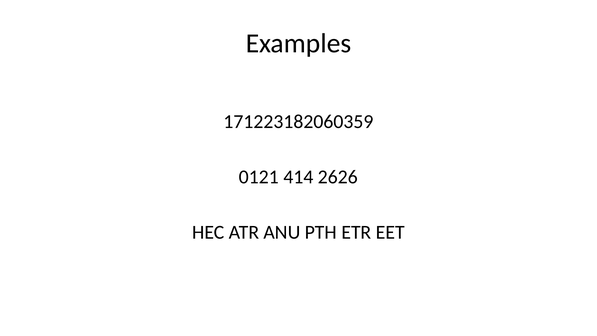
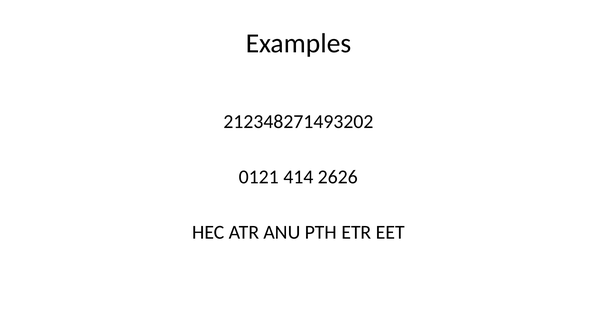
171223182060359: 171223182060359 -> 212348271493202
